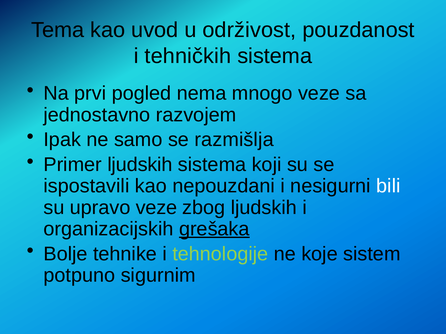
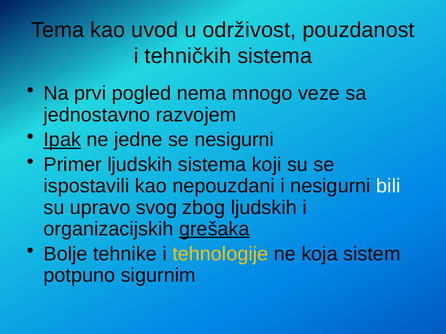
Ipak underline: none -> present
samo: samo -> jedne
se razmišlja: razmišlja -> nesigurni
upravo veze: veze -> svog
tehnologije colour: light green -> yellow
koje: koje -> koja
